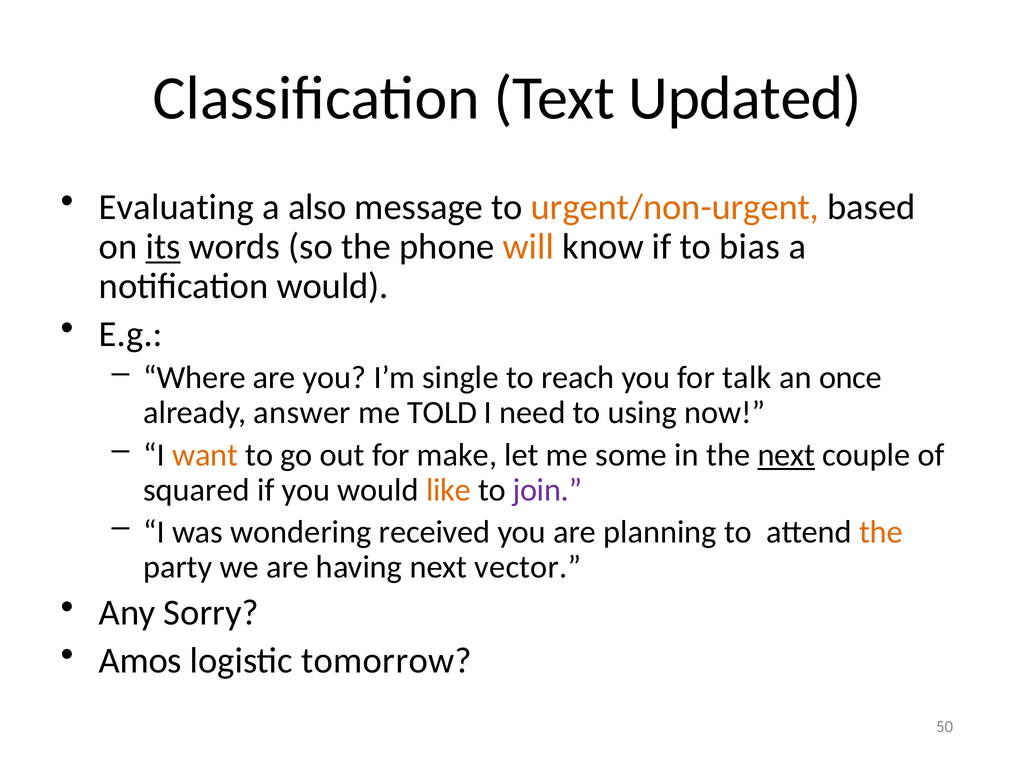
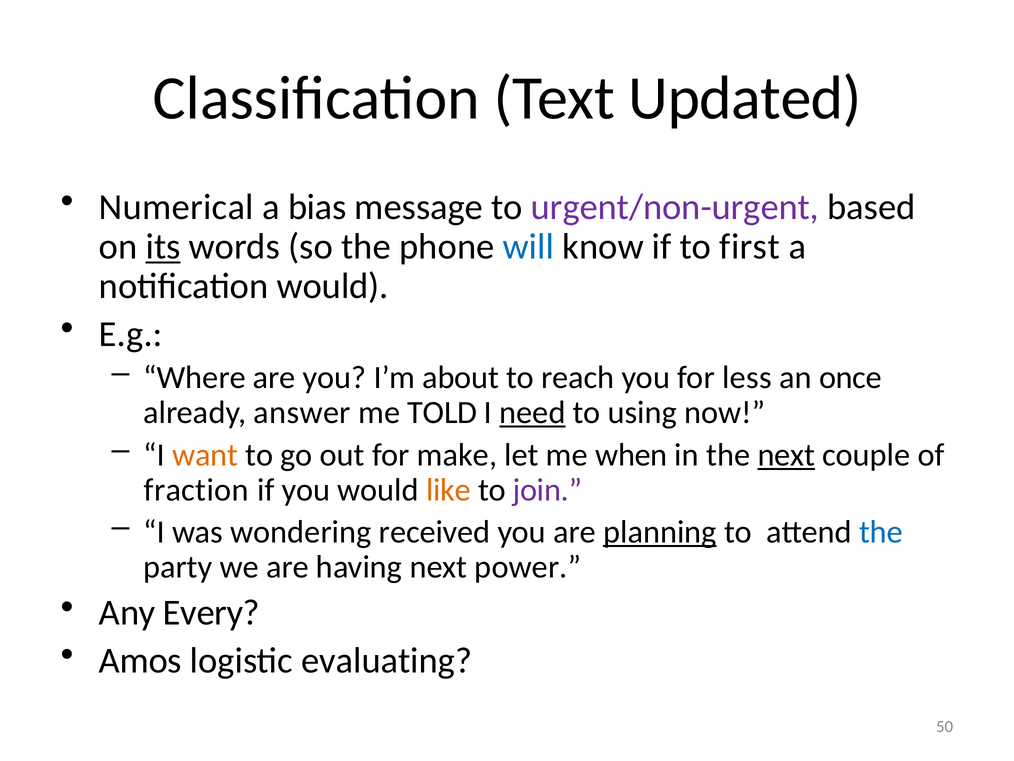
Evaluating: Evaluating -> Numerical
also: also -> bias
urgent/non-urgent colour: orange -> purple
will colour: orange -> blue
bias: bias -> first
single: single -> about
talk: talk -> less
need underline: none -> present
some: some -> when
squared: squared -> fraction
planning underline: none -> present
the at (881, 532) colour: orange -> blue
vector: vector -> power
Sorry: Sorry -> Every
tomorrow: tomorrow -> evaluating
